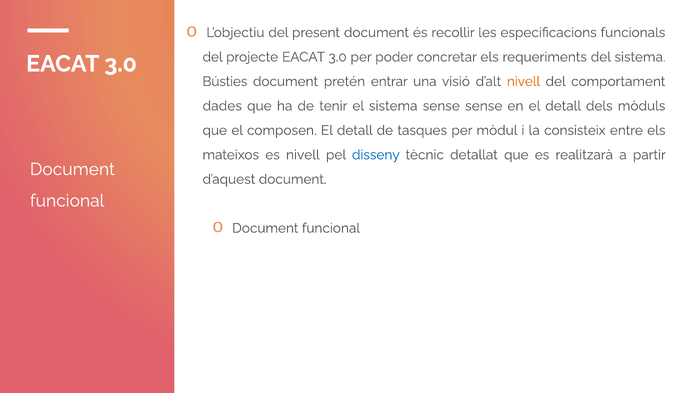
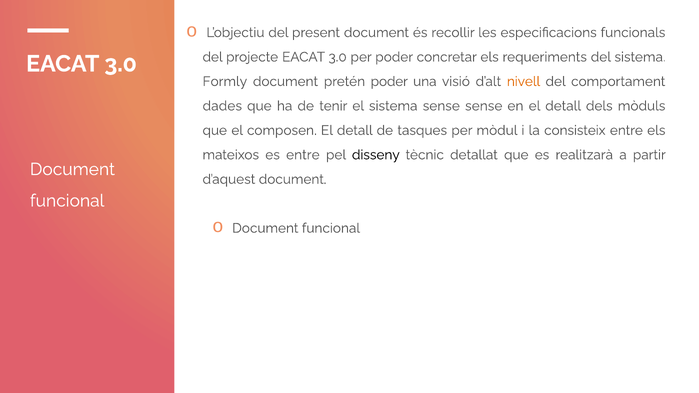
Bústies: Bústies -> Formly
pretén entrar: entrar -> poder
es nivell: nivell -> entre
disseny colour: blue -> black
